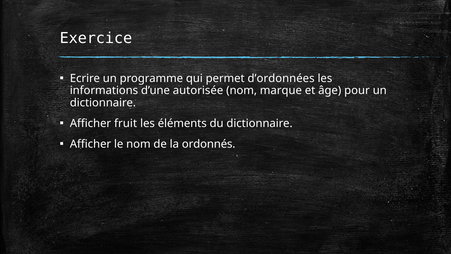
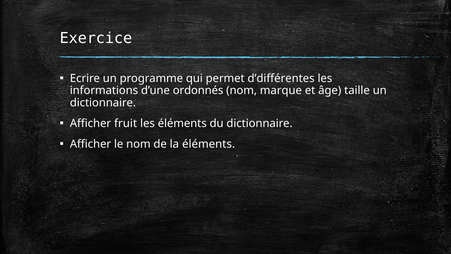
d’ordonnées: d’ordonnées -> d’différentes
autorisée: autorisée -> ordonnés
pour: pour -> taille
la ordonnés: ordonnés -> éléments
